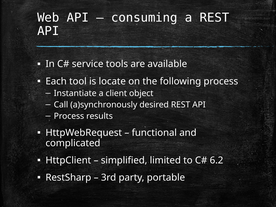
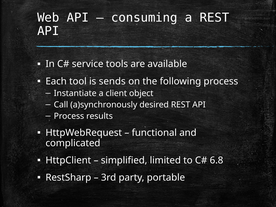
locate: locate -> sends
6.2: 6.2 -> 6.8
